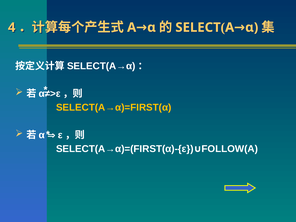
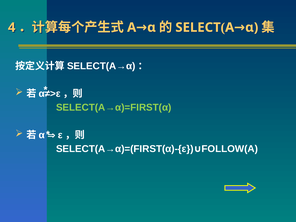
SELECT(A→α)=FIRST(α colour: yellow -> light green
